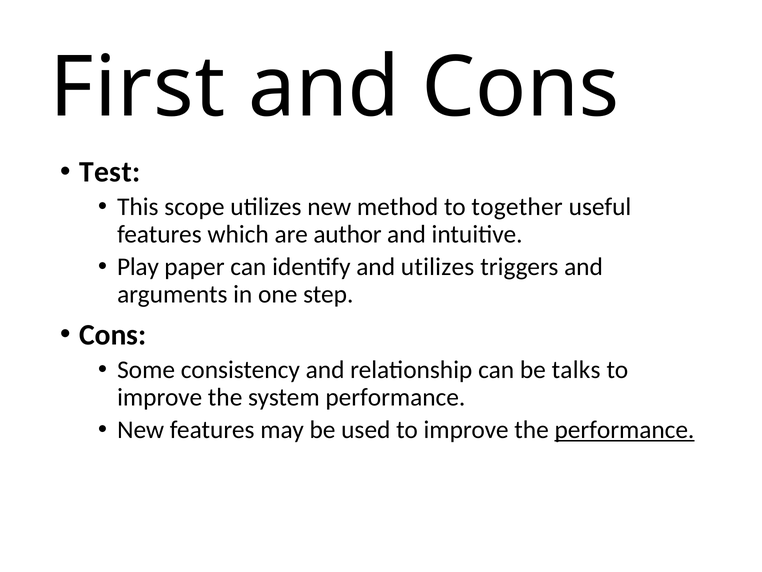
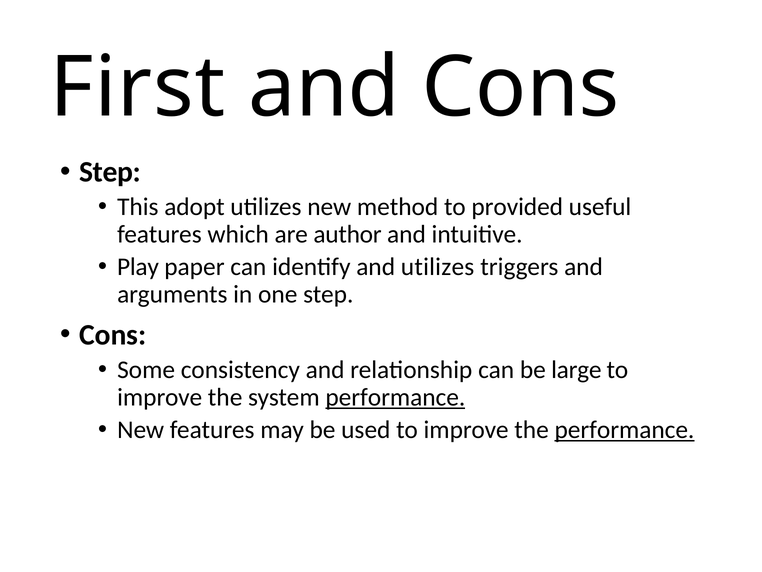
Test at (110, 172): Test -> Step
scope: scope -> adopt
together: together -> provided
talks: talks -> large
performance at (395, 397) underline: none -> present
